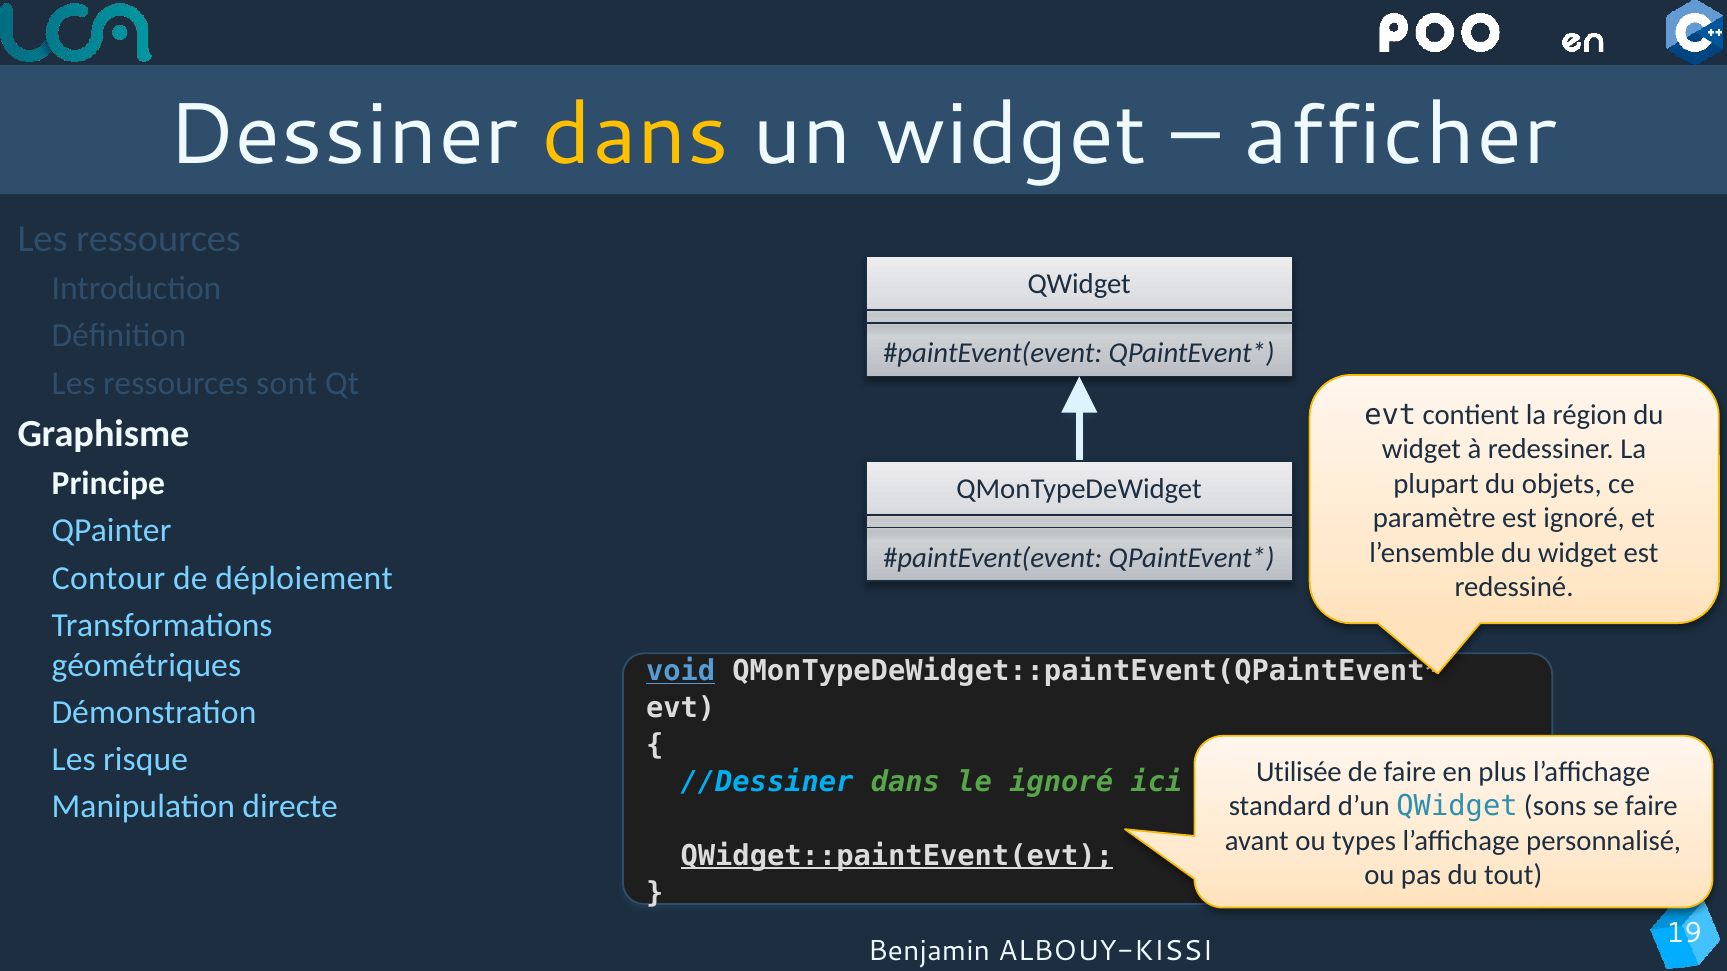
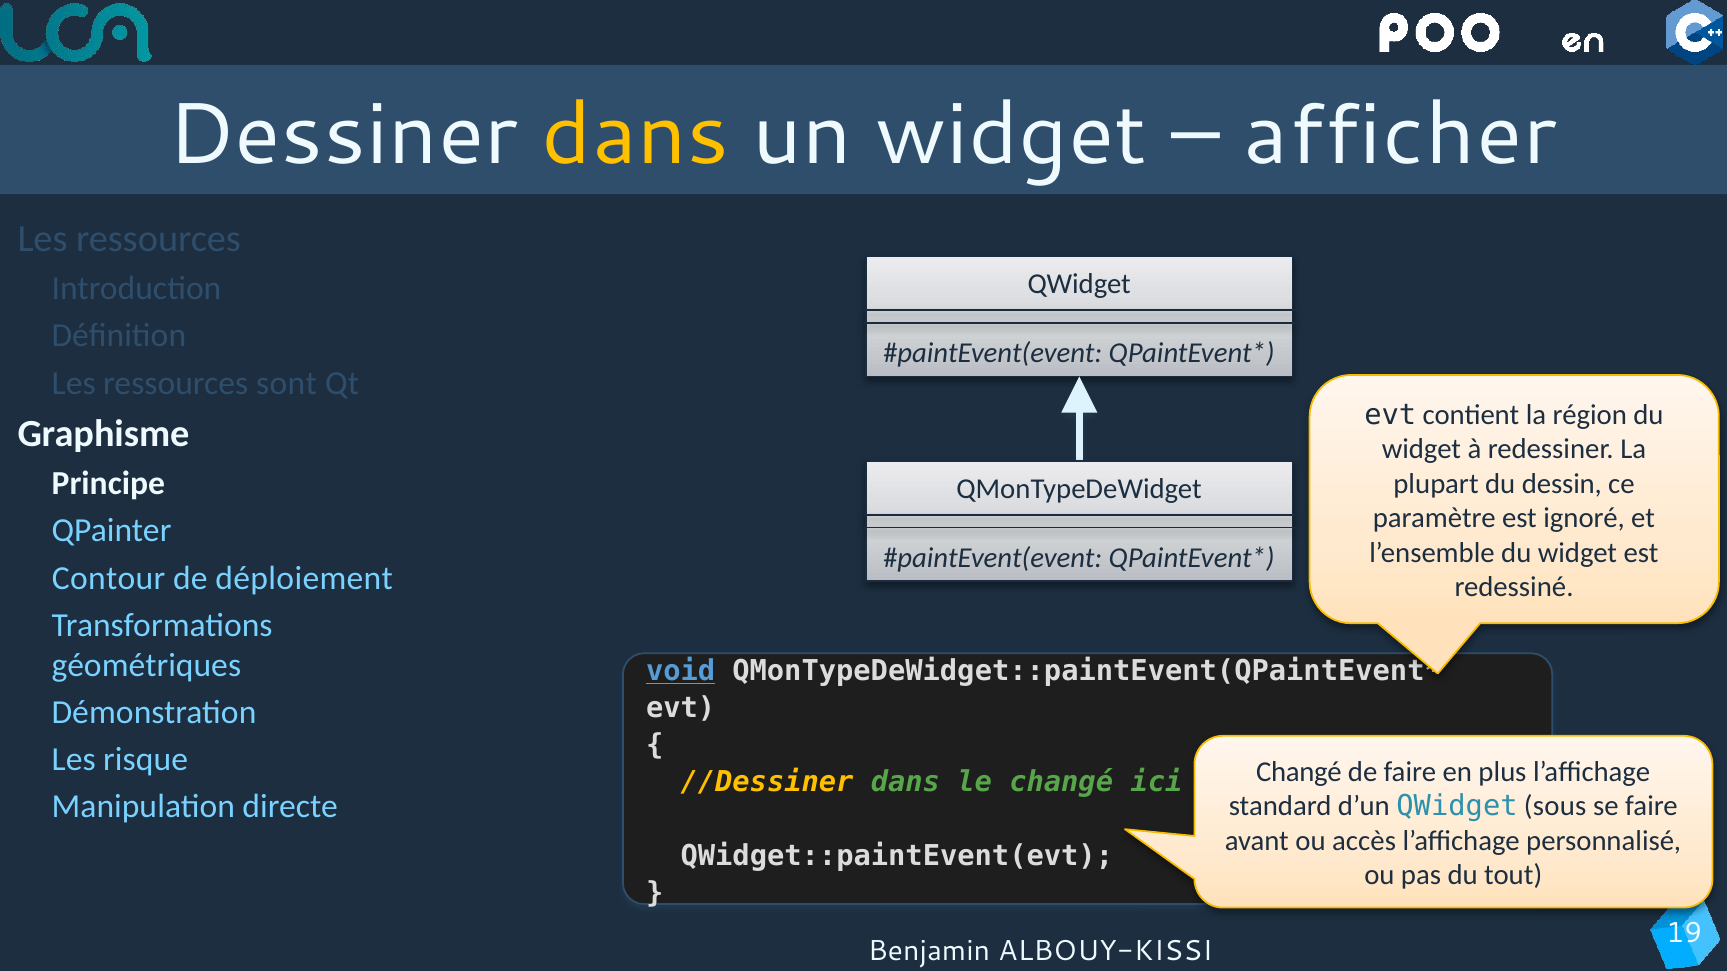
objets: objets -> dessin
Utilisée at (1299, 772): Utilisée -> Changé
//Dessiner colour: light blue -> yellow
le ignoré: ignoré -> changé
sons: sons -> sous
types: types -> accès
QWidget::paintEvent(evt underline: present -> none
